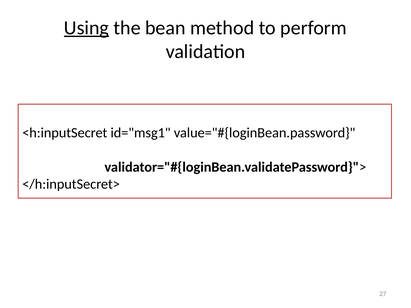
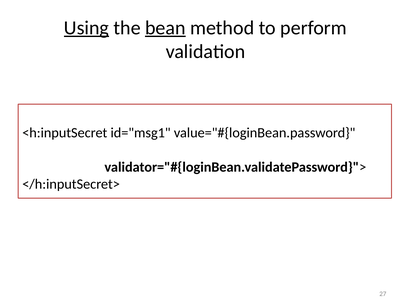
bean underline: none -> present
